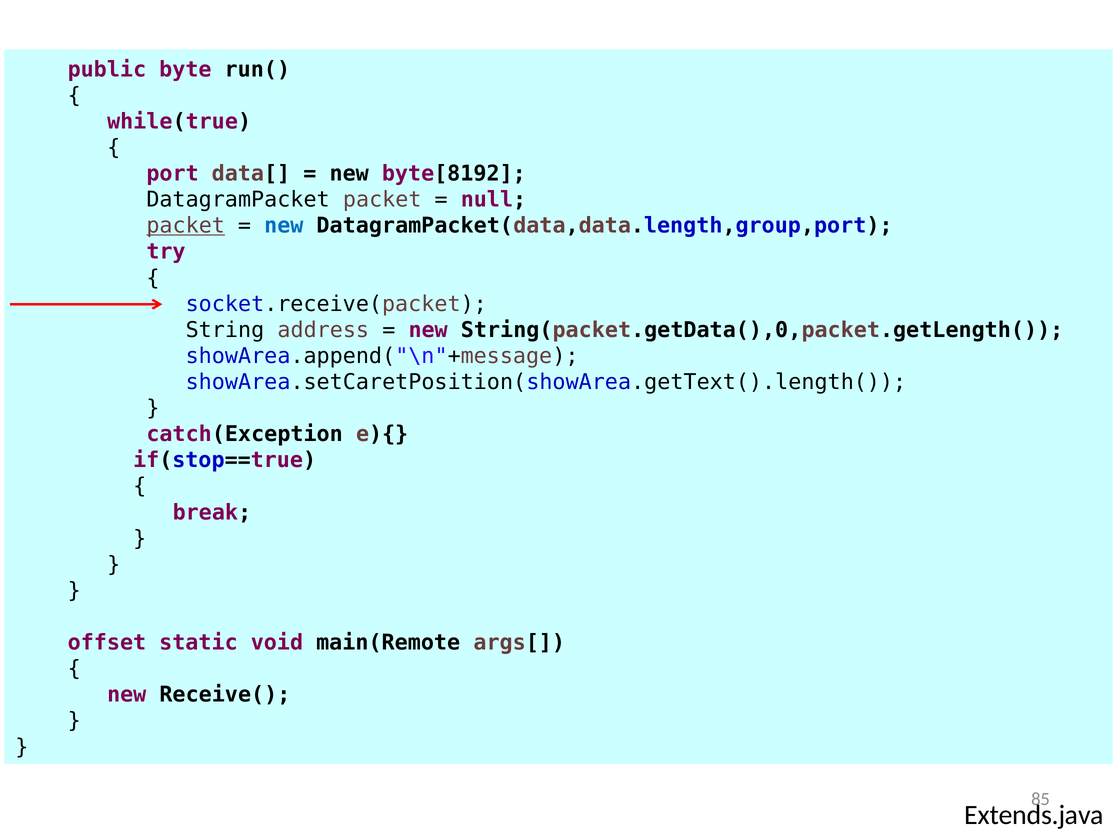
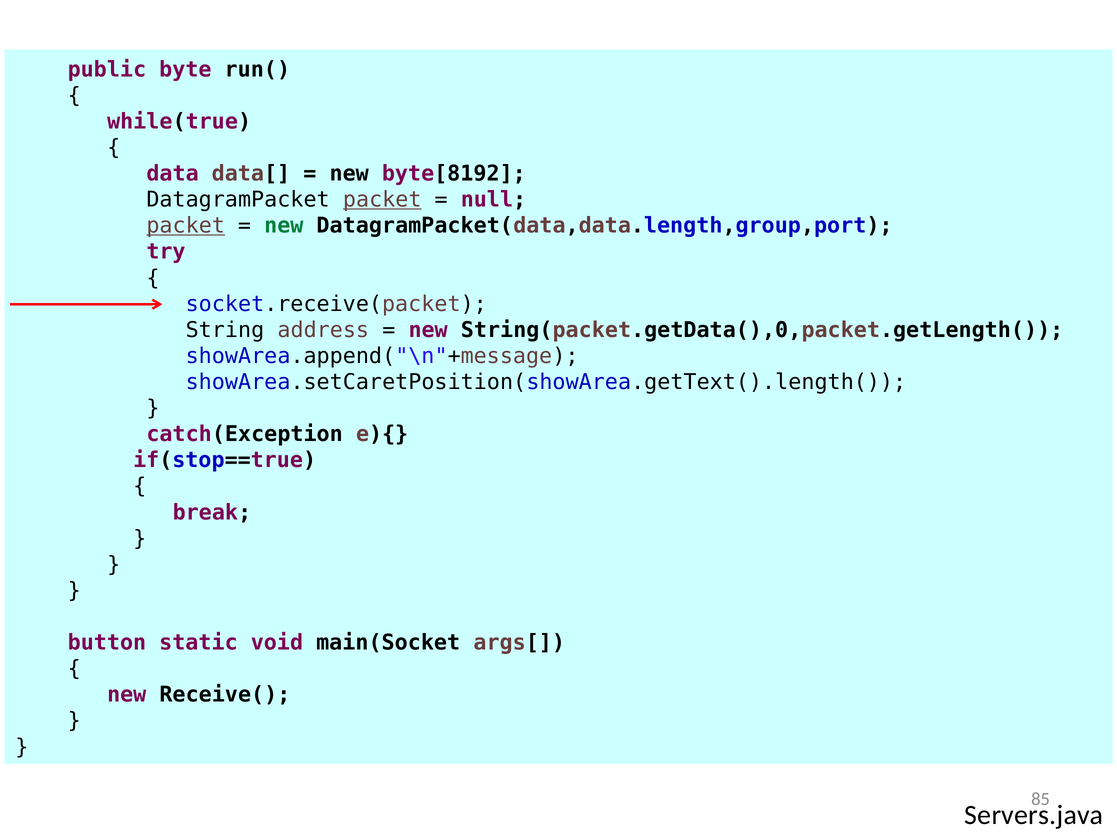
port: port -> data
packet at (382, 200) underline: none -> present
new at (284, 226) colour: blue -> green
offset: offset -> button
main(Remote: main(Remote -> main(Socket
Extends.java: Extends.java -> Servers.java
